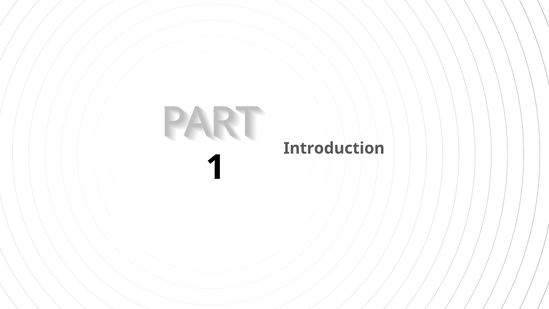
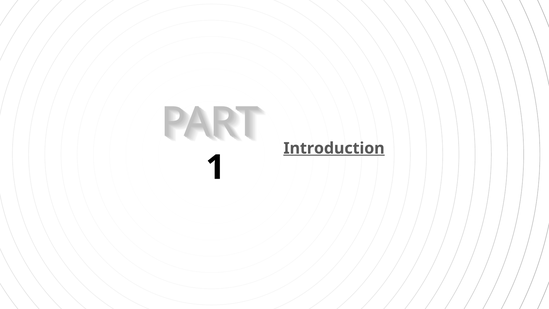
Introduction underline: none -> present
